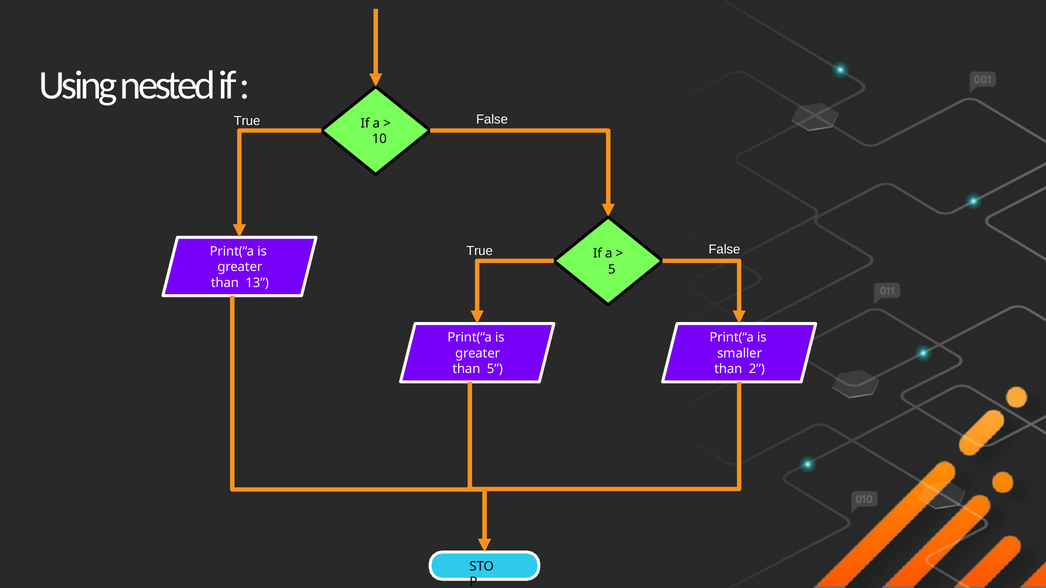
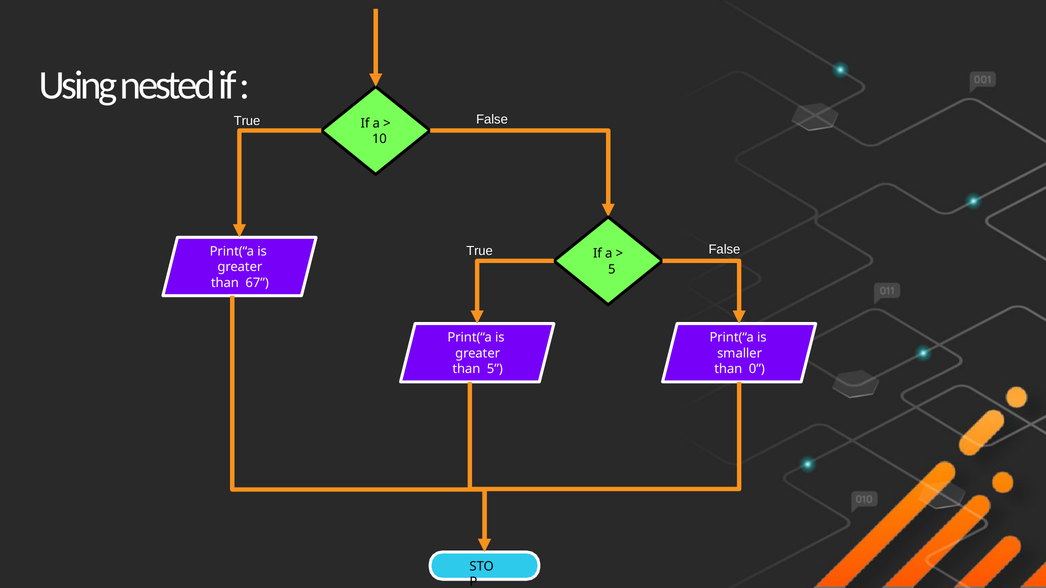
13: 13 -> 67
2: 2 -> 0
